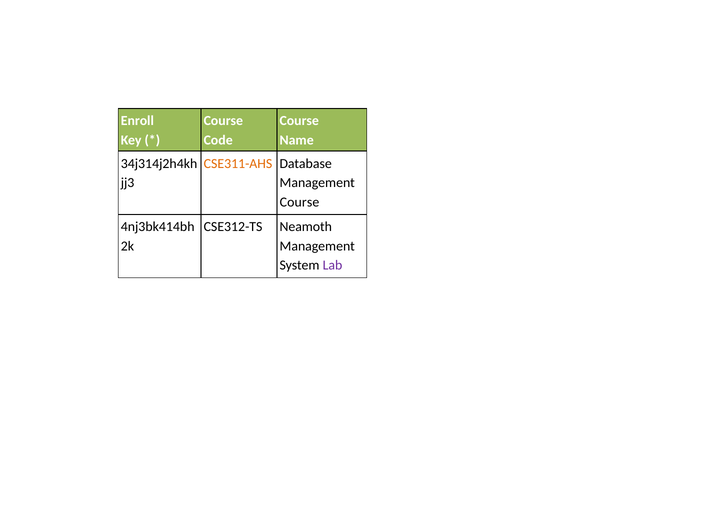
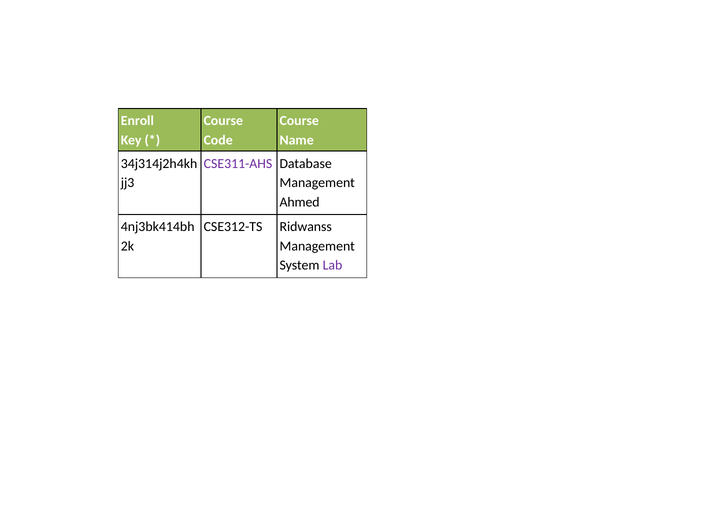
CSE311-AHS colour: orange -> purple
Course at (299, 202): Course -> Ahmed
Neamoth: Neamoth -> Ridwanss
